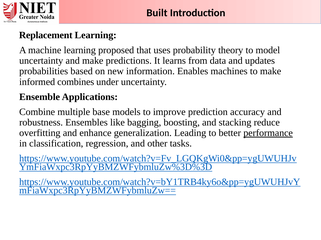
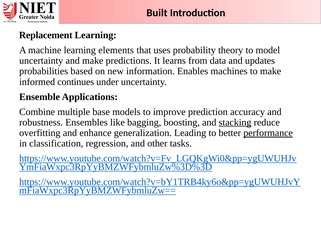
proposed: proposed -> elements
combines: combines -> continues
stacking underline: none -> present
